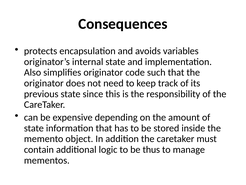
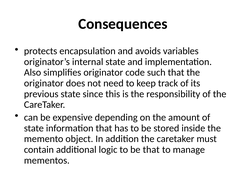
be thus: thus -> that
